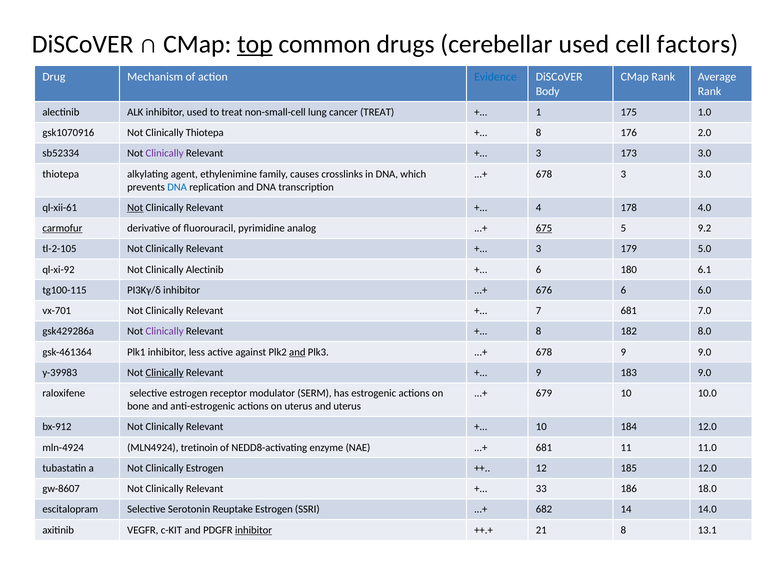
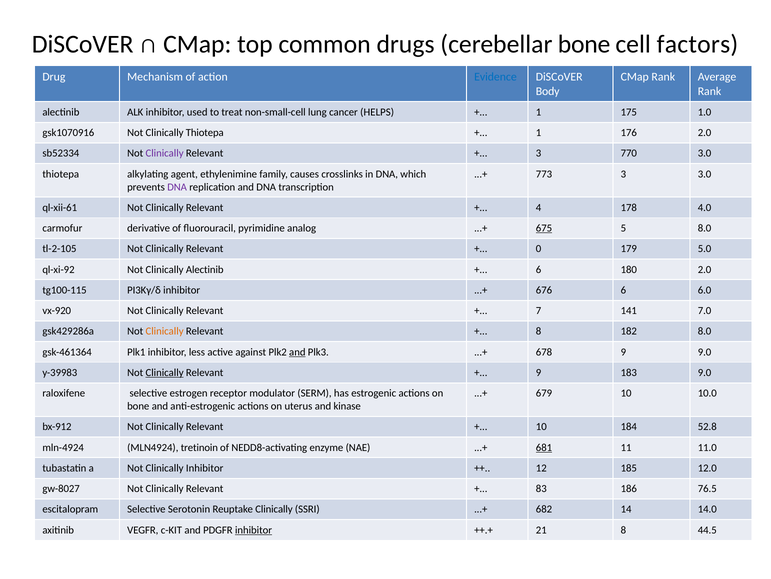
top underline: present -> none
cerebellar used: used -> bone
cancer TREAT: TREAT -> HELPS
8 at (539, 133): 8 -> 1
173: 173 -> 770
678 at (544, 174): 678 -> 773
DNA at (177, 187) colour: blue -> purple
Not at (135, 207) underline: present -> none
carmofur underline: present -> none
5 9.2: 9.2 -> 8.0
3 at (539, 249): 3 -> 0
180 6.1: 6.1 -> 2.0
vx-701: vx-701 -> vx-920
7 681: 681 -> 141
Clinically at (165, 331) colour: purple -> orange
and uterus: uterus -> kinase
184 12.0: 12.0 -> 52.8
681 at (544, 447) underline: none -> present
Clinically Estrogen: Estrogen -> Inhibitor
gw-8607: gw-8607 -> gw-8027
33: 33 -> 83
18.0: 18.0 -> 76.5
Reuptake Estrogen: Estrogen -> Clinically
13.1: 13.1 -> 44.5
